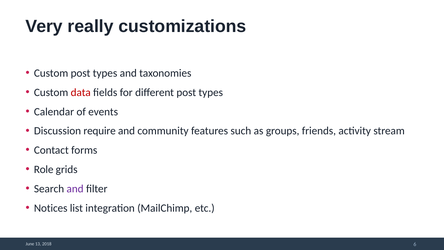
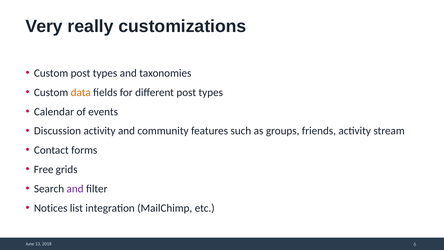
data colour: red -> orange
Discussion require: require -> activity
Role: Role -> Free
